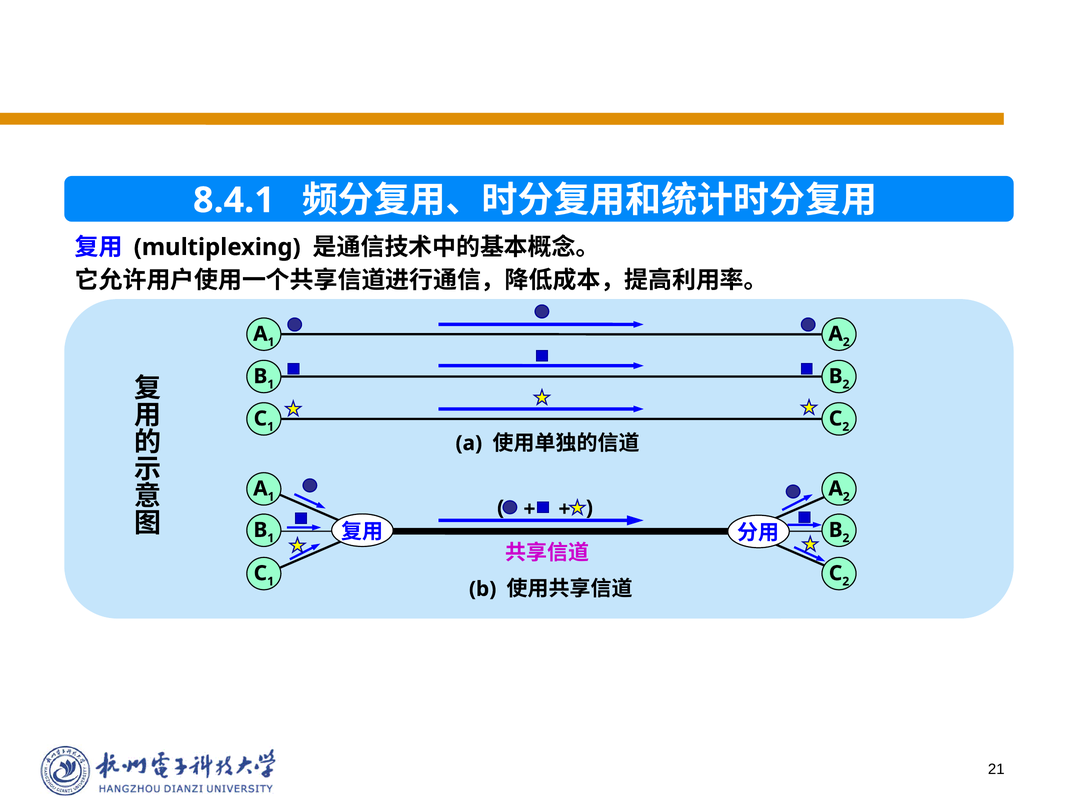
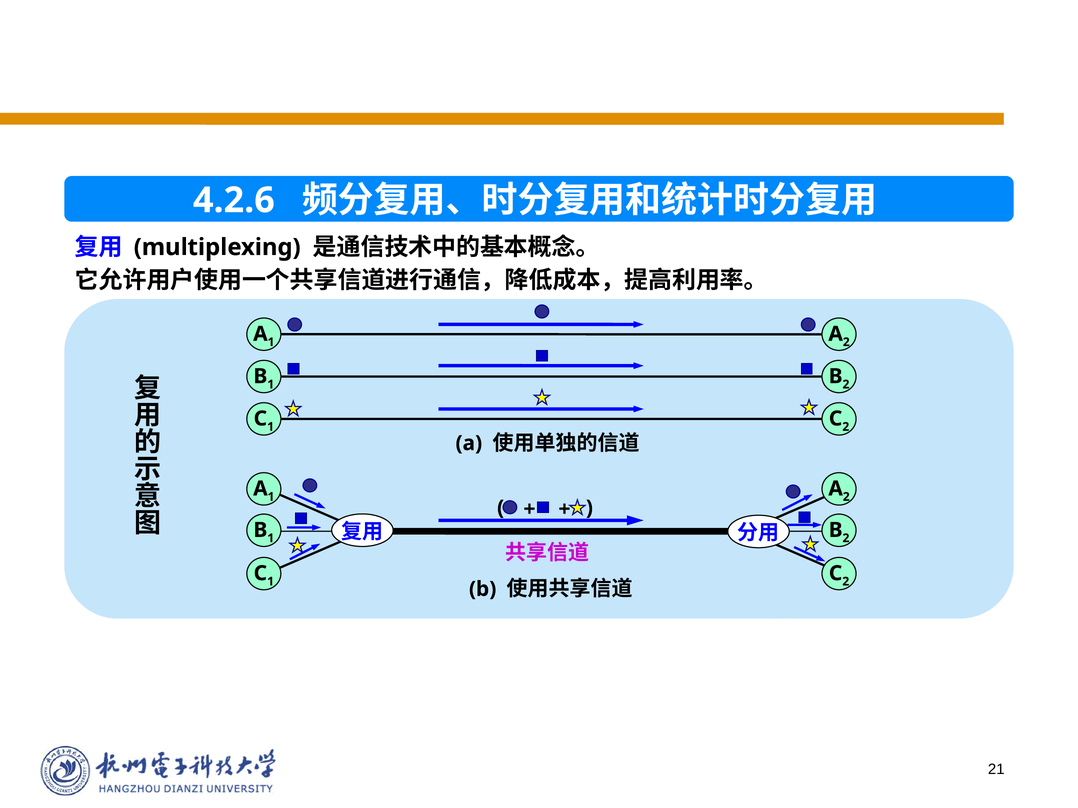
8.4.1: 8.4.1 -> 4.2.6
